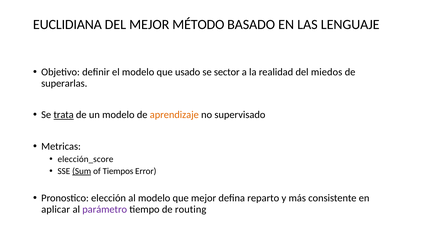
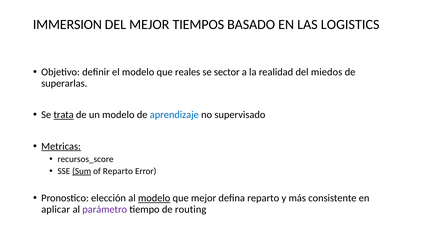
EUCLIDIANA: EUCLIDIANA -> IMMERSION
MÉTODO: MÉTODO -> TIEMPOS
LENGUAJE: LENGUAJE -> LOGISTICS
usado: usado -> reales
aprendizaje colour: orange -> blue
Metricas underline: none -> present
elección_score: elección_score -> recursos_score
of Tiempos: Tiempos -> Reparto
modelo at (154, 198) underline: none -> present
